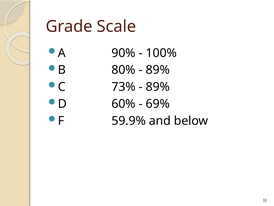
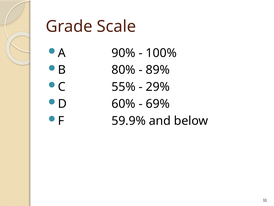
73%: 73% -> 55%
89% at (158, 87): 89% -> 29%
